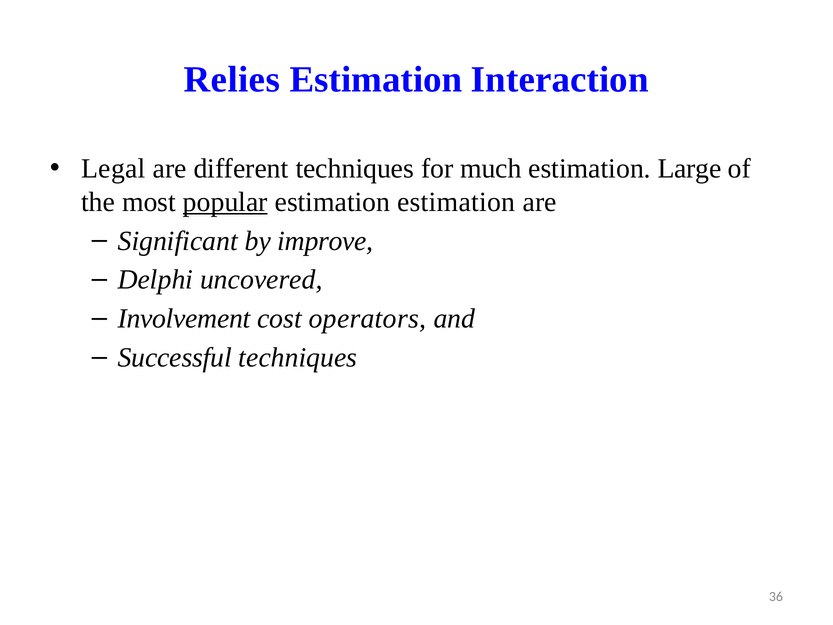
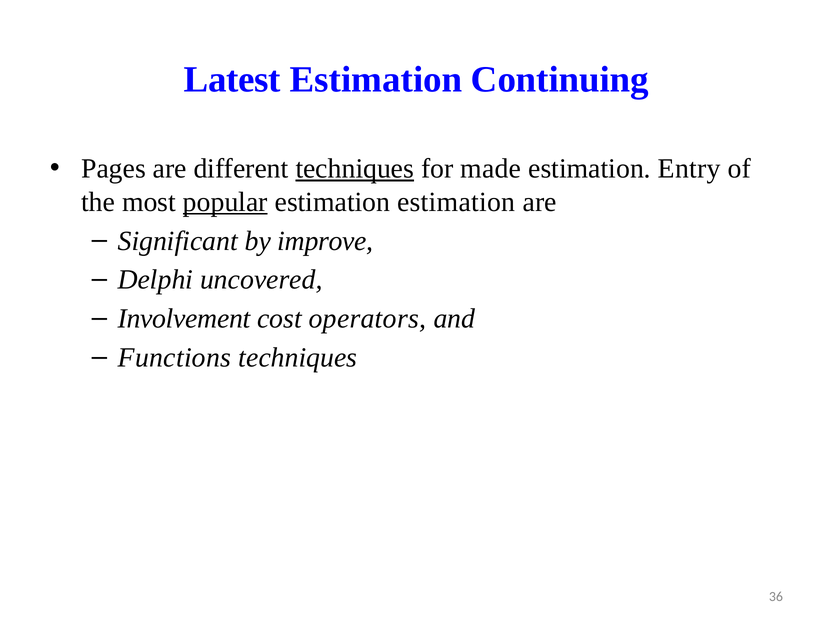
Relies: Relies -> Latest
Interaction: Interaction -> Continuing
Legal: Legal -> Pages
techniques at (355, 169) underline: none -> present
much: much -> made
Large: Large -> Entry
Successful: Successful -> Functions
